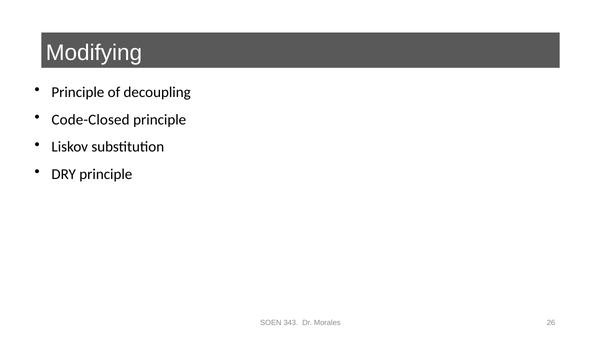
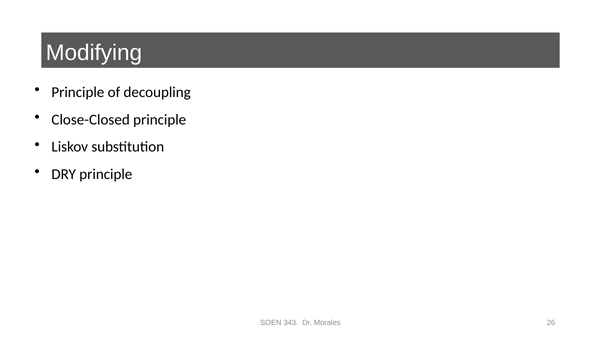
Code-Closed: Code-Closed -> Close-Closed
